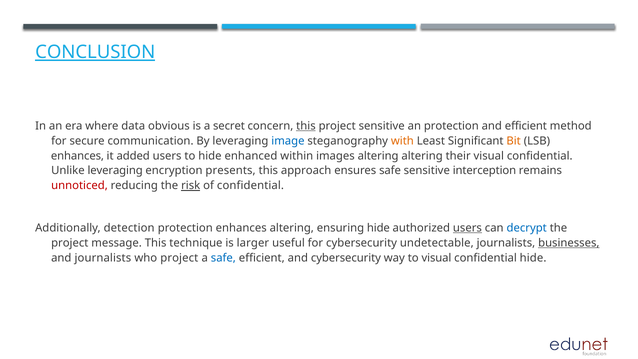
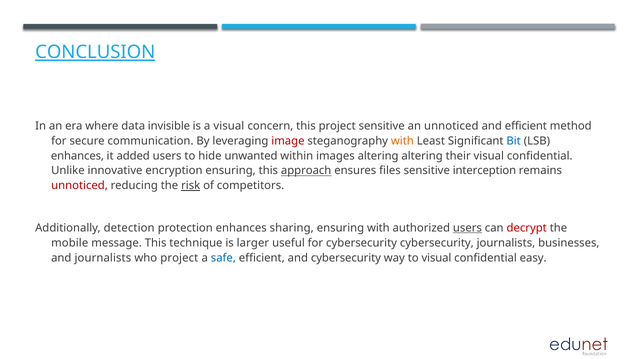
obvious: obvious -> invisible
a secret: secret -> visual
this at (306, 126) underline: present -> none
an protection: protection -> unnoticed
image colour: blue -> red
Bit colour: orange -> blue
enhanced: enhanced -> unwanted
Unlike leveraging: leveraging -> innovative
encryption presents: presents -> ensuring
approach underline: none -> present
ensures safe: safe -> files
of confidential: confidential -> competitors
enhances altering: altering -> sharing
ensuring hide: hide -> with
decrypt colour: blue -> red
project at (70, 243): project -> mobile
cybersecurity undetectable: undetectable -> cybersecurity
businesses underline: present -> none
confidential hide: hide -> easy
